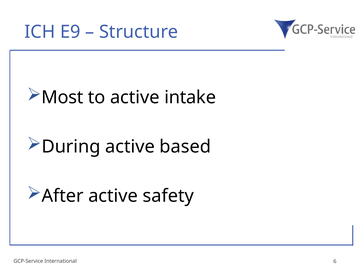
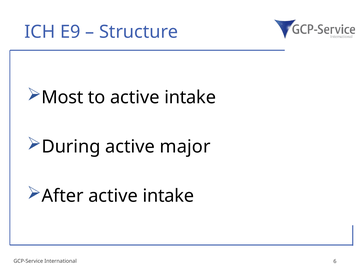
based: based -> major
After active safety: safety -> intake
